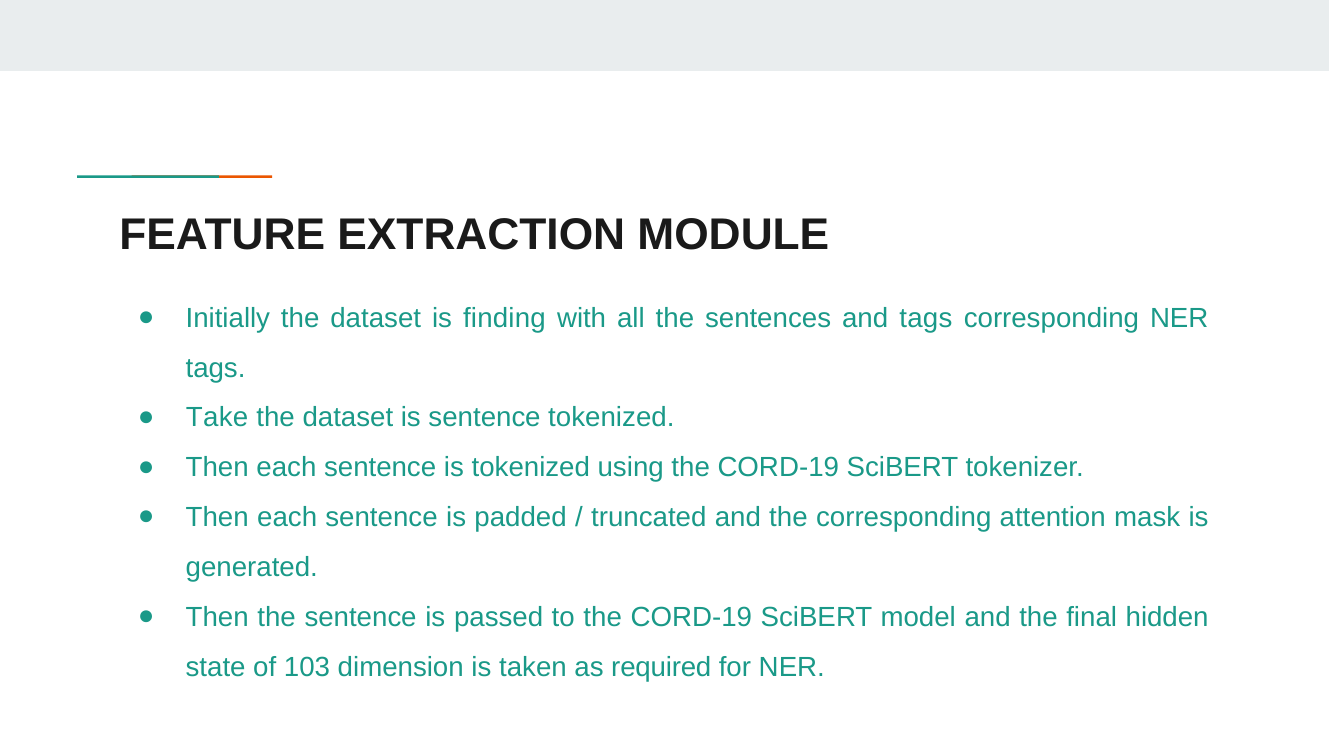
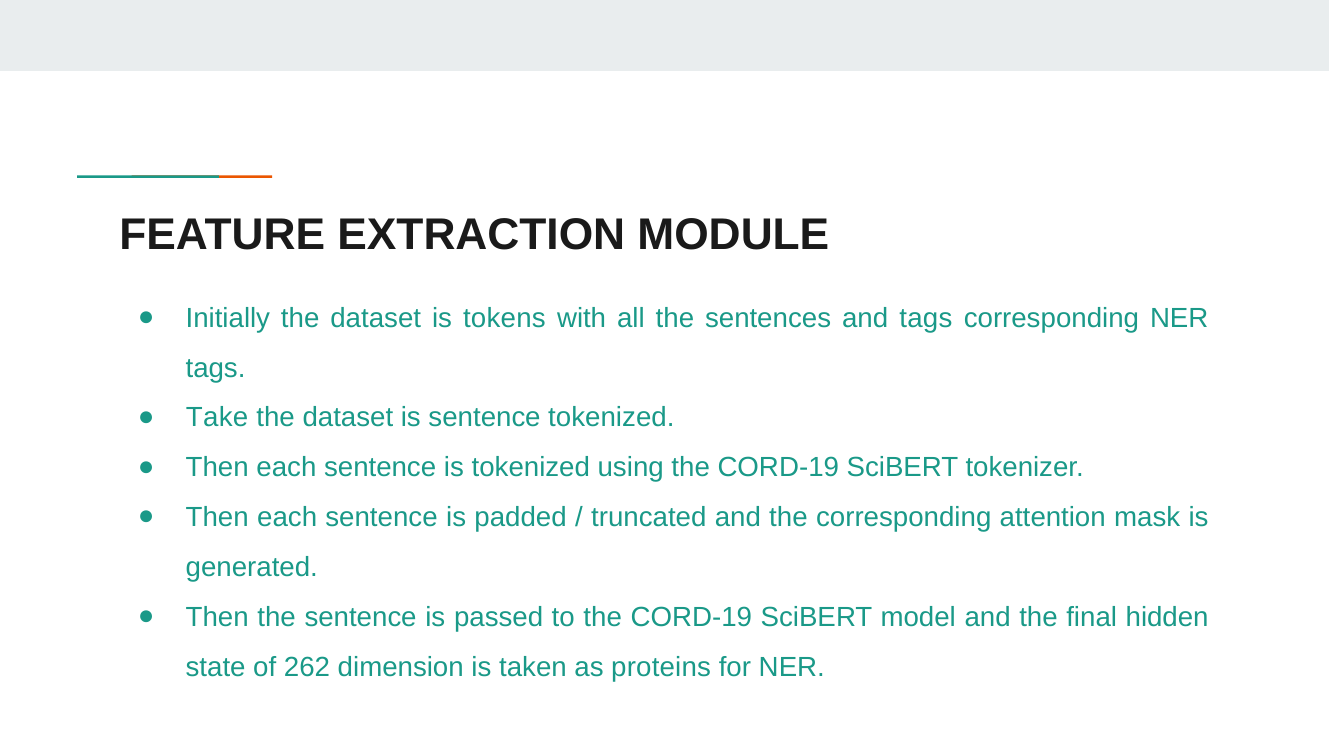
finding: finding -> tokens
103: 103 -> 262
required: required -> proteins
